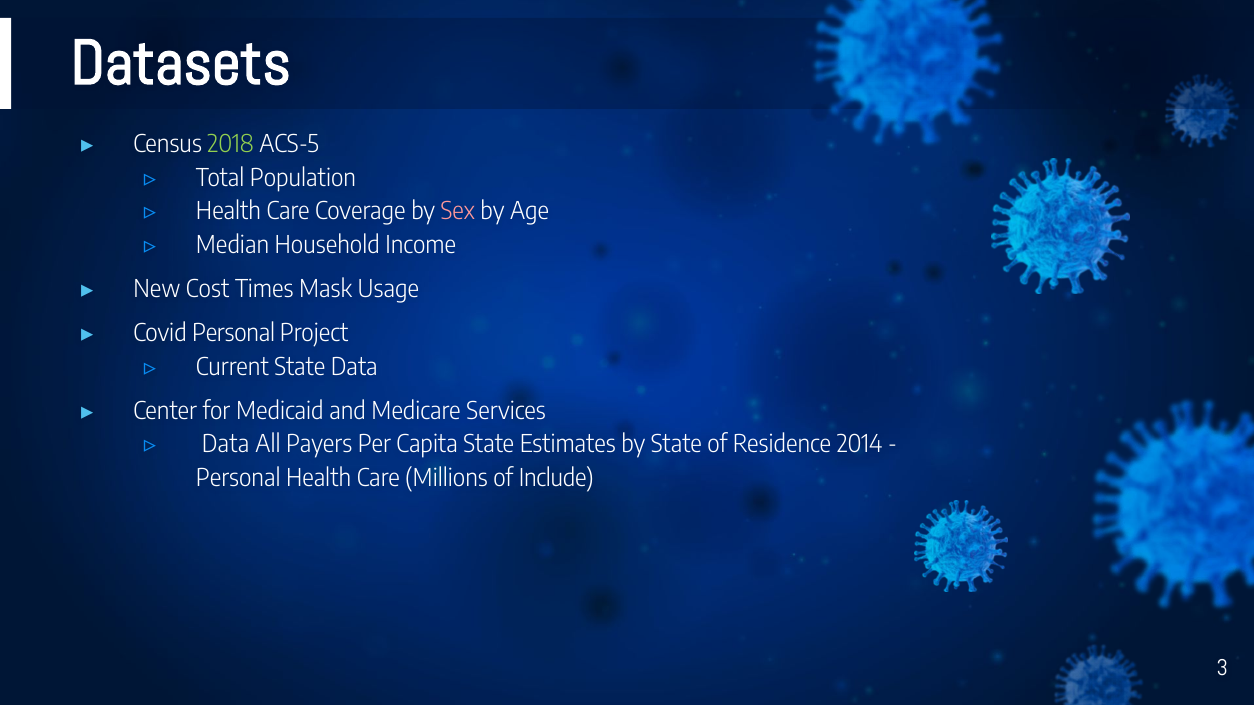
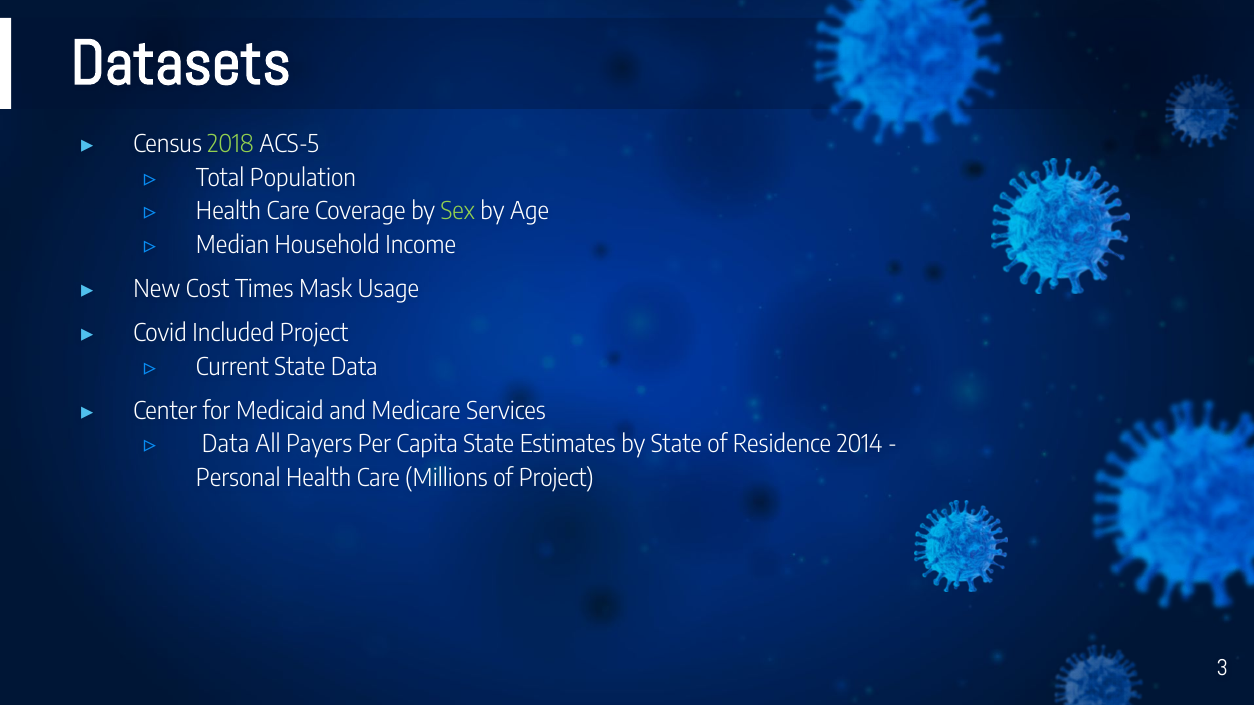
Sex colour: pink -> light green
Covid Personal: Personal -> Included
of Include: Include -> Project
